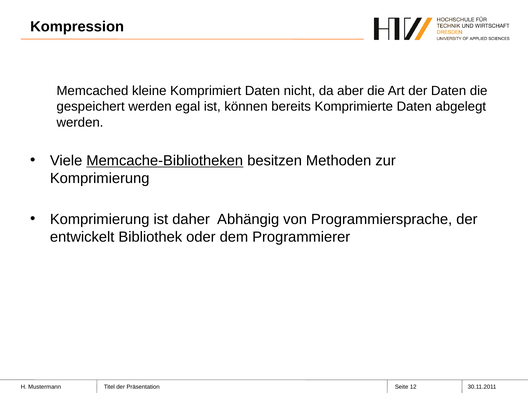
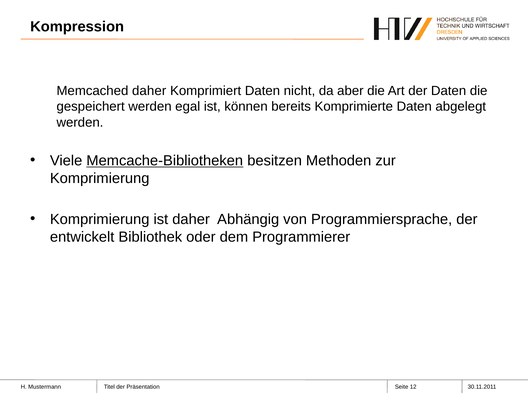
Memcached kleine: kleine -> daher
